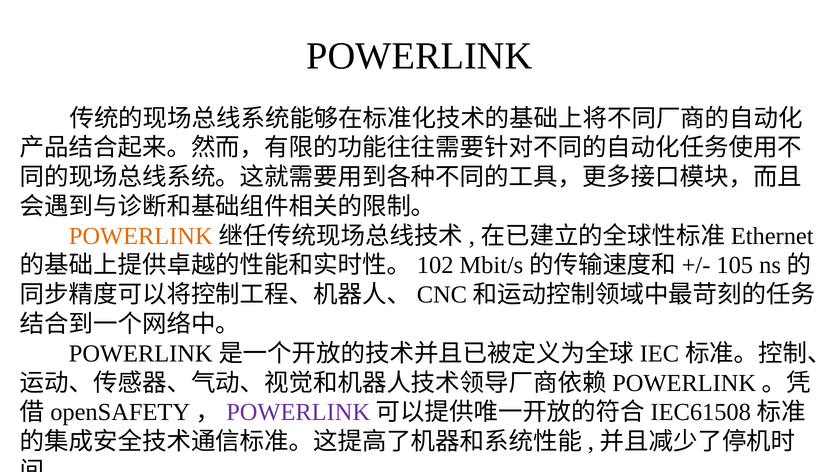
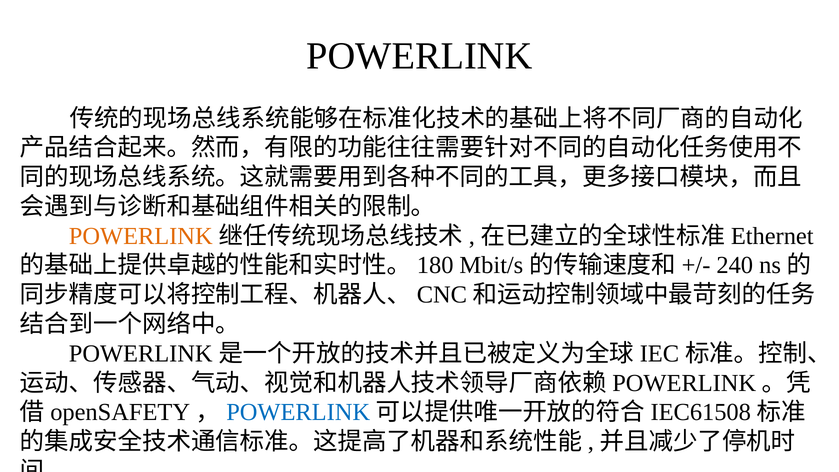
102: 102 -> 180
105: 105 -> 240
POWERLINK at (298, 412) colour: purple -> blue
